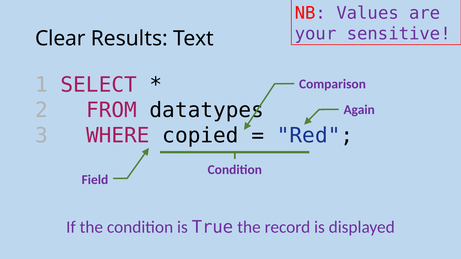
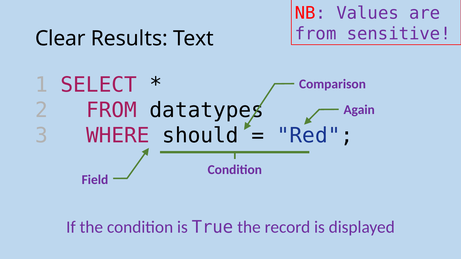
your at (316, 34): your -> from
copied: copied -> should
